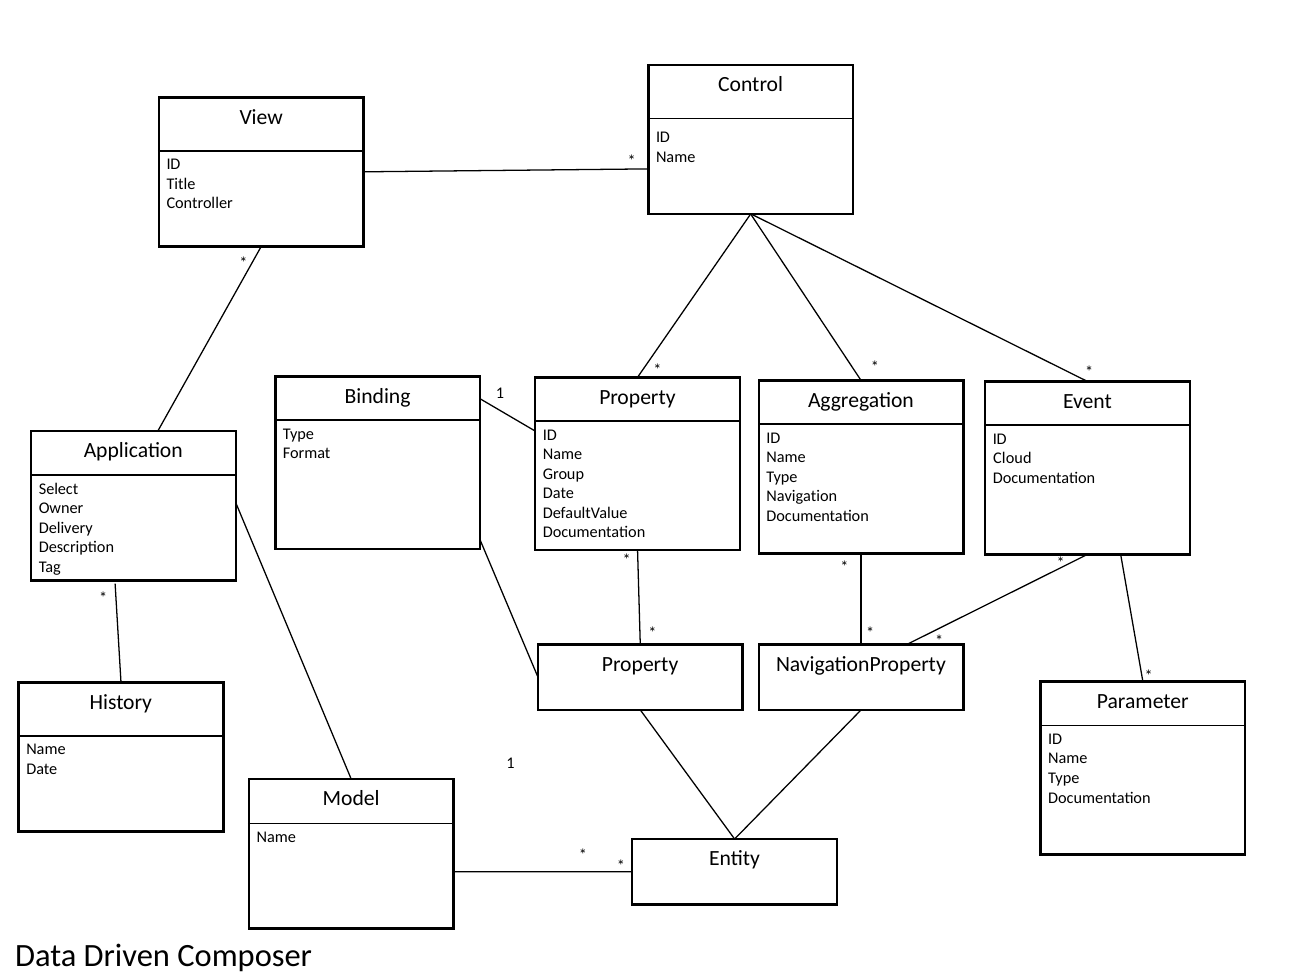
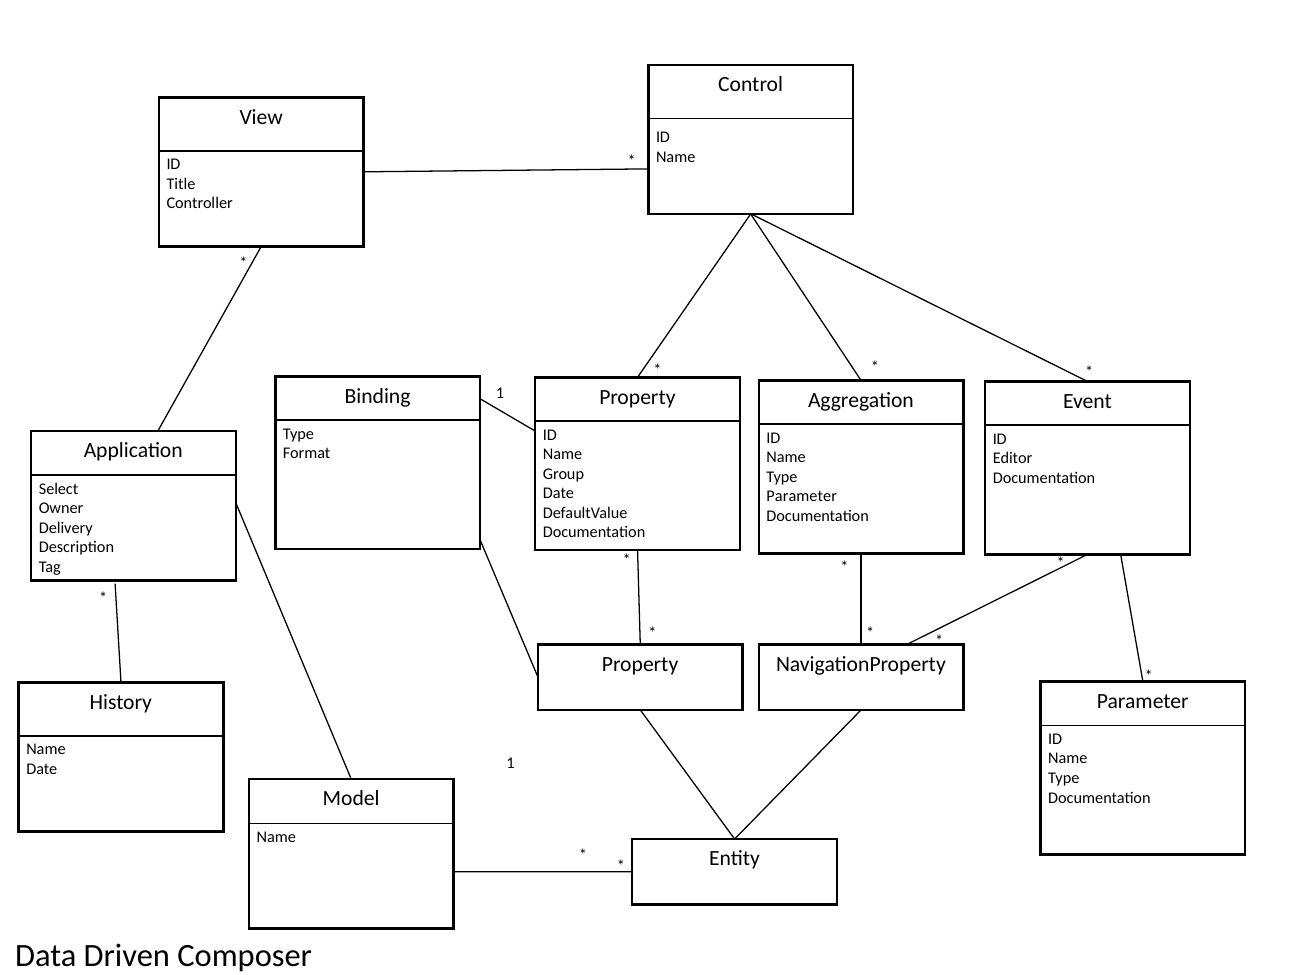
Cloud: Cloud -> Editor
Navigation at (802, 496): Navigation -> Parameter
